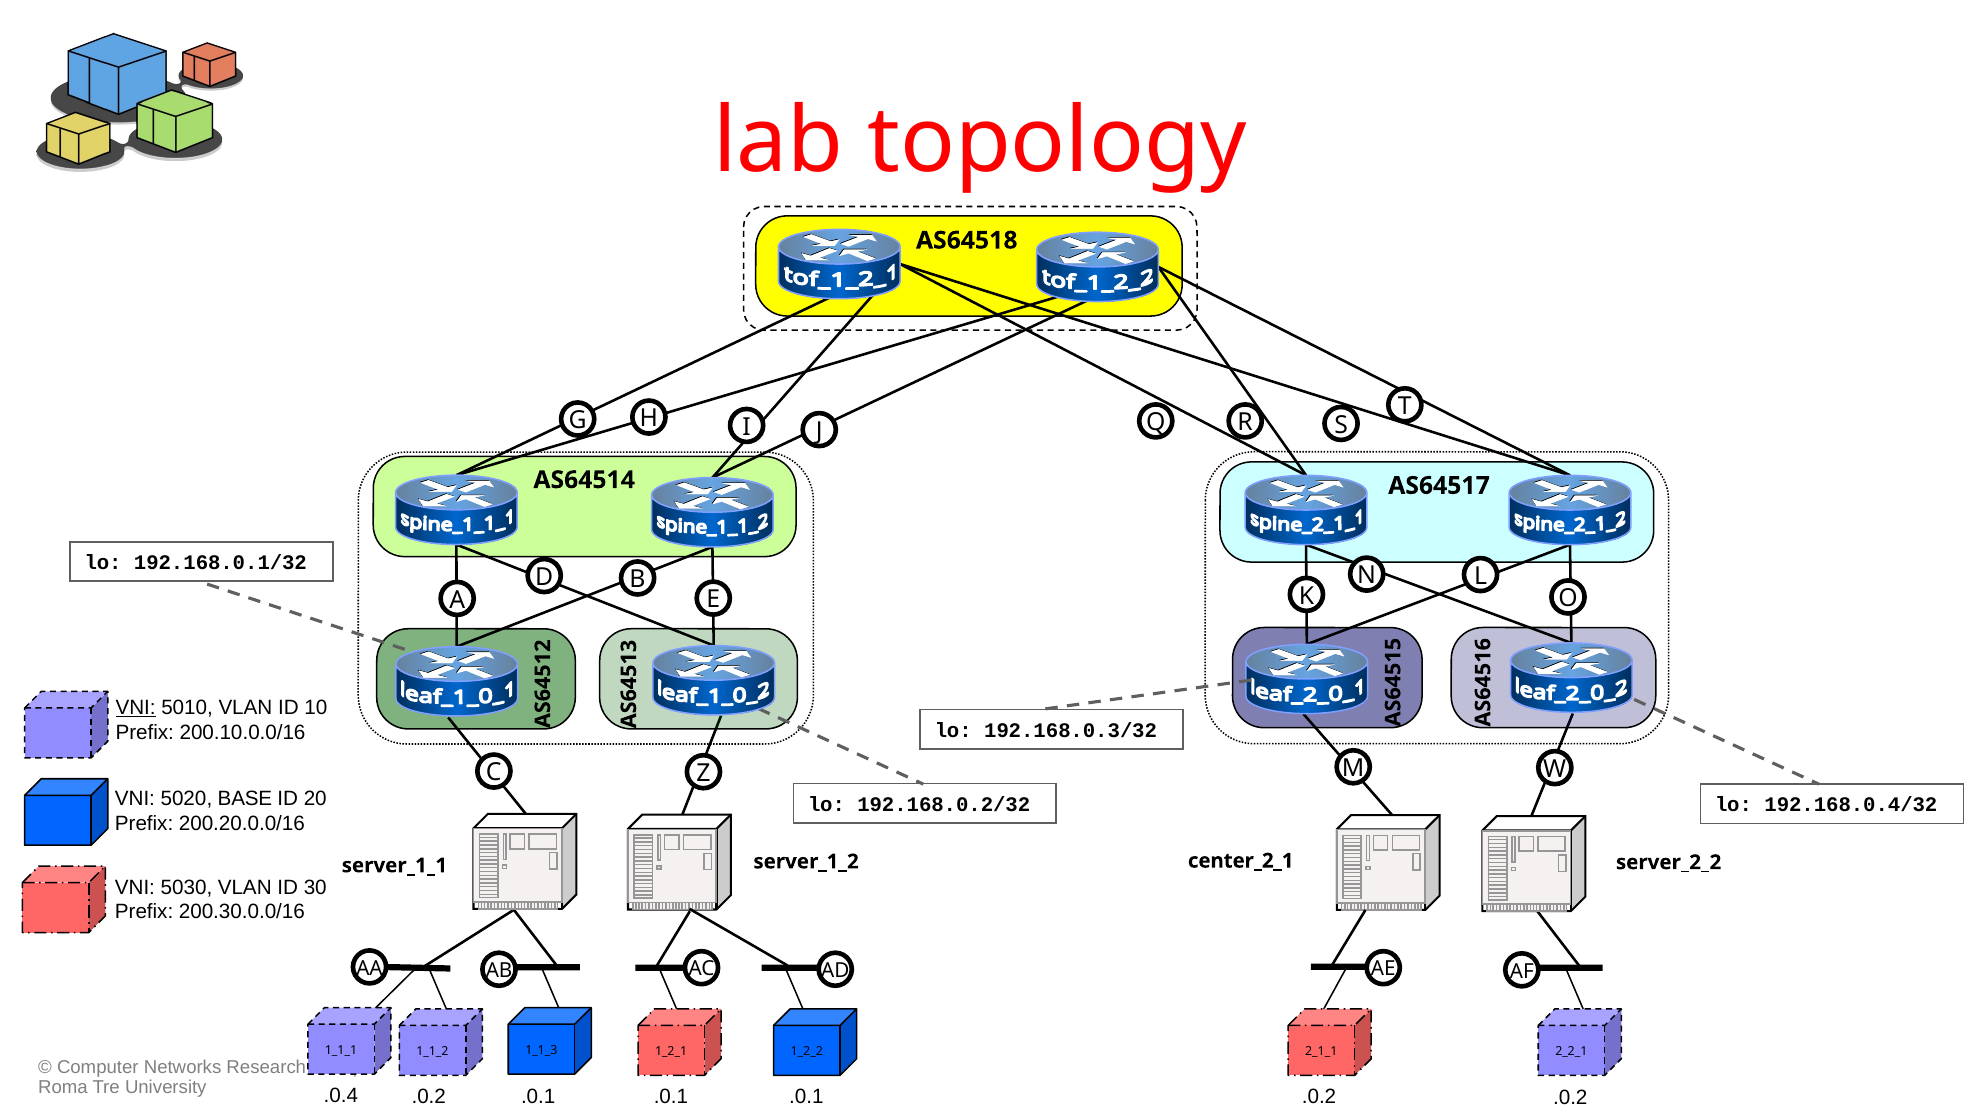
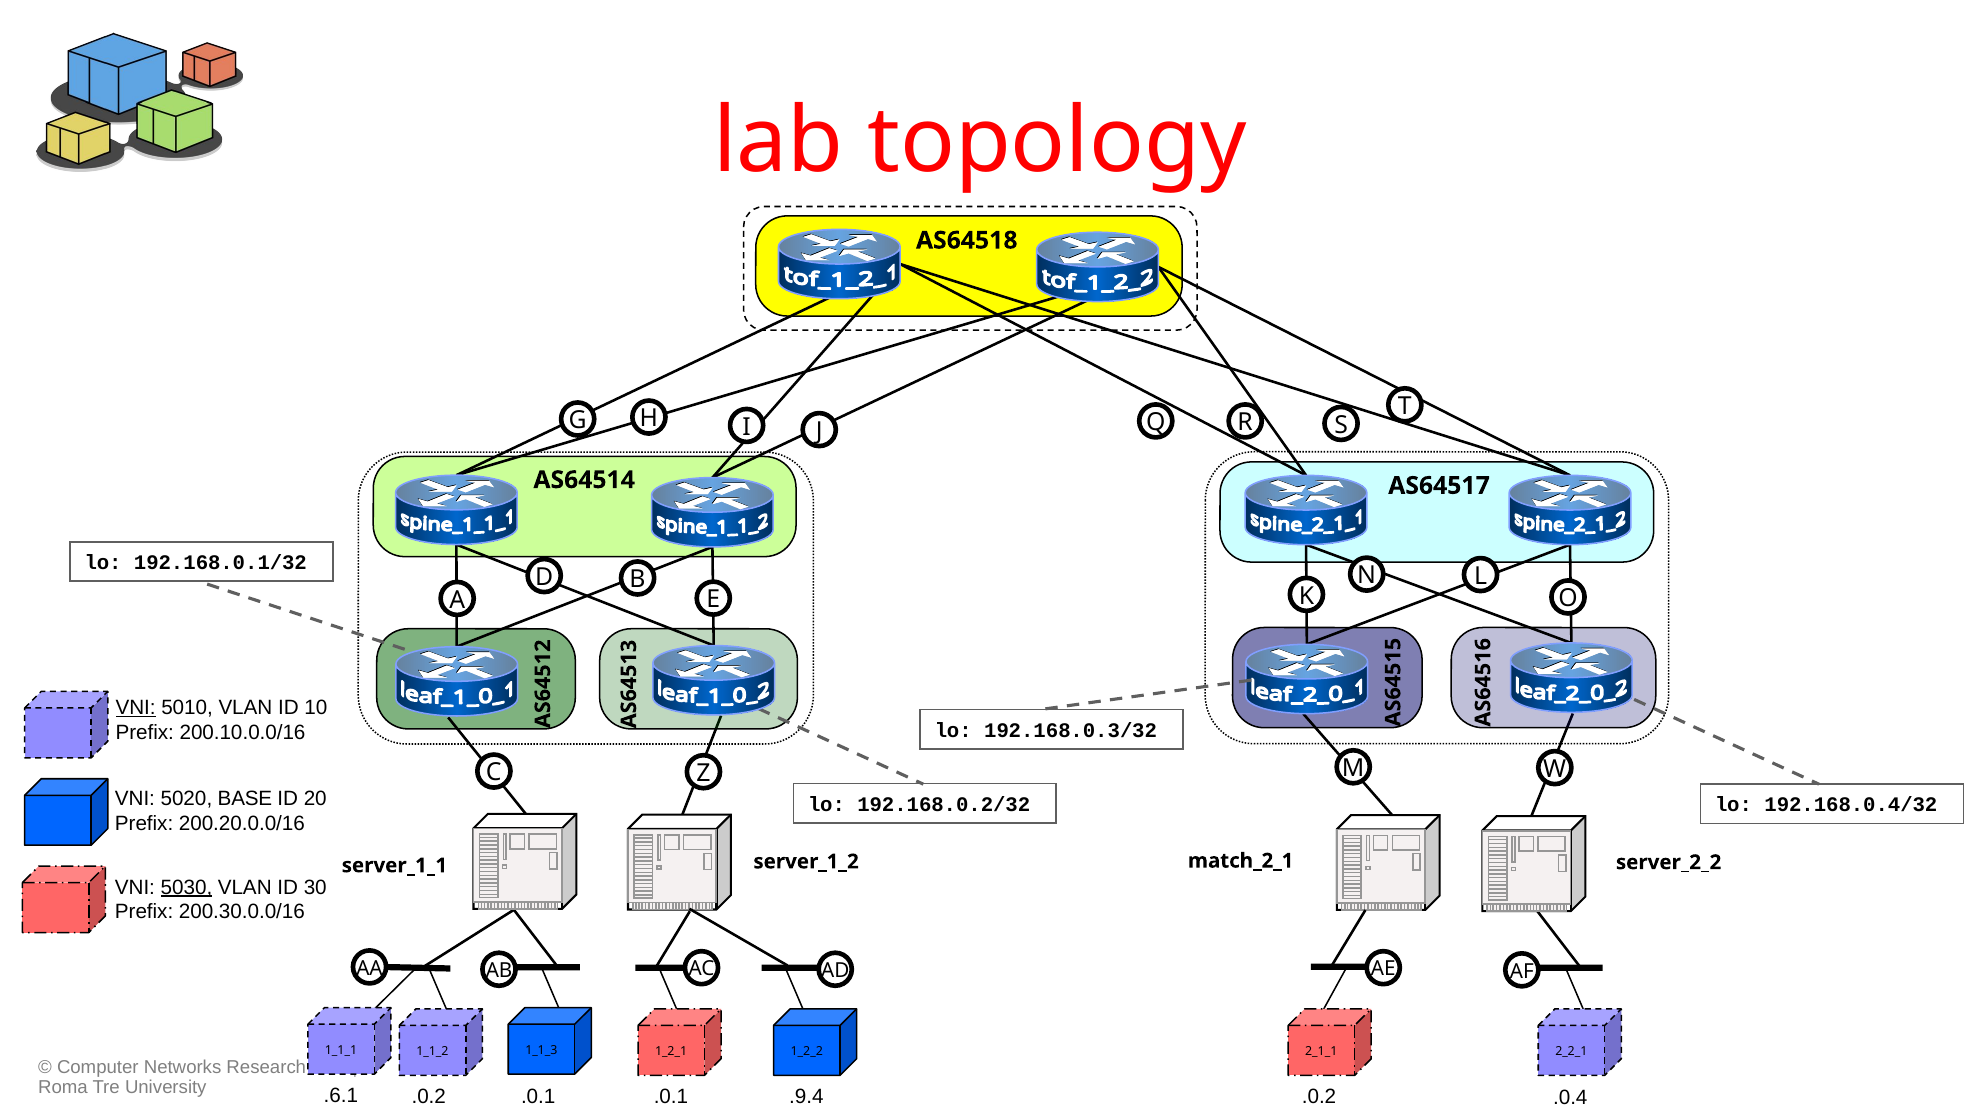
center_2_1: center_2_1 -> match_2_1
5030 underline: none -> present
.0.4: .0.4 -> .6.1
.0.1 .0.1 .0.1: .0.1 -> .9.4
.0.2 .0.2: .0.2 -> .0.4
